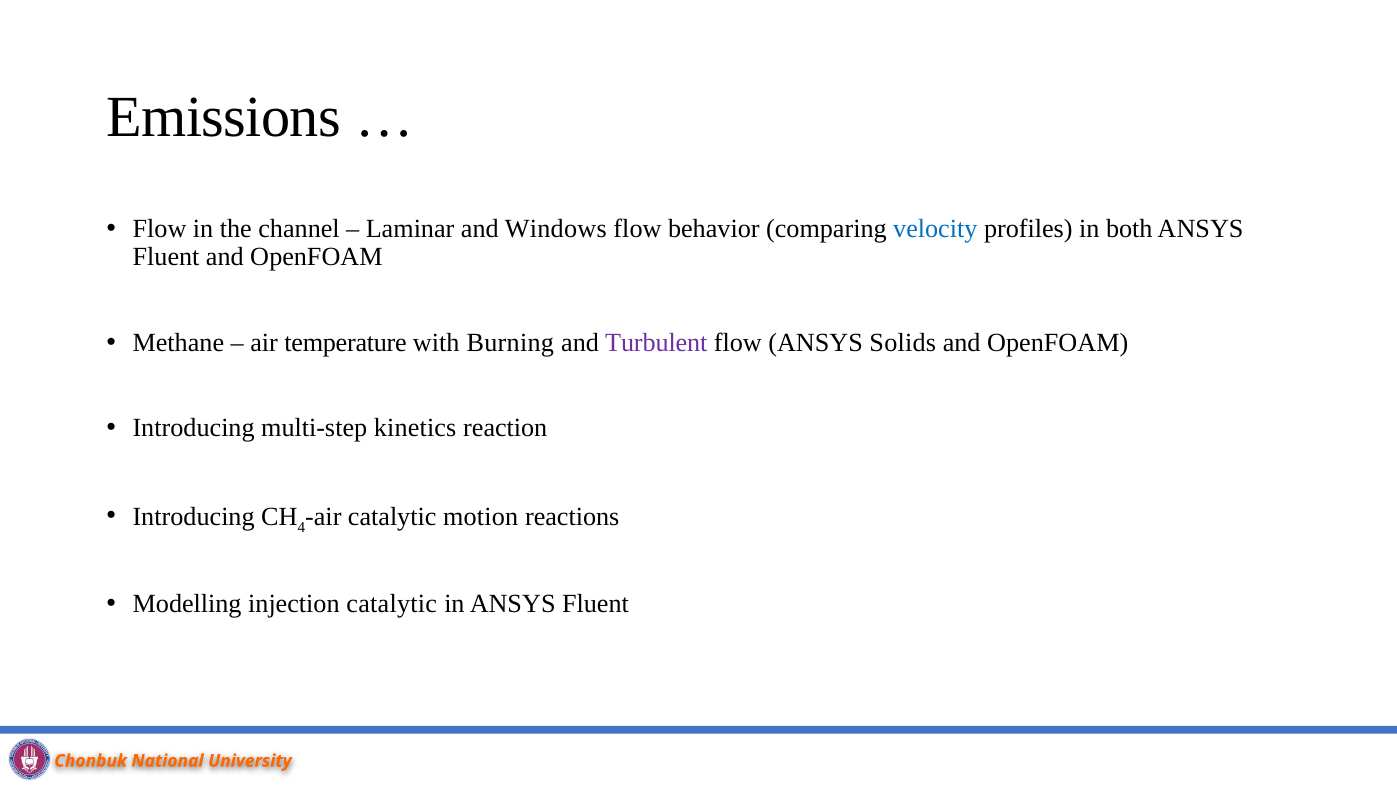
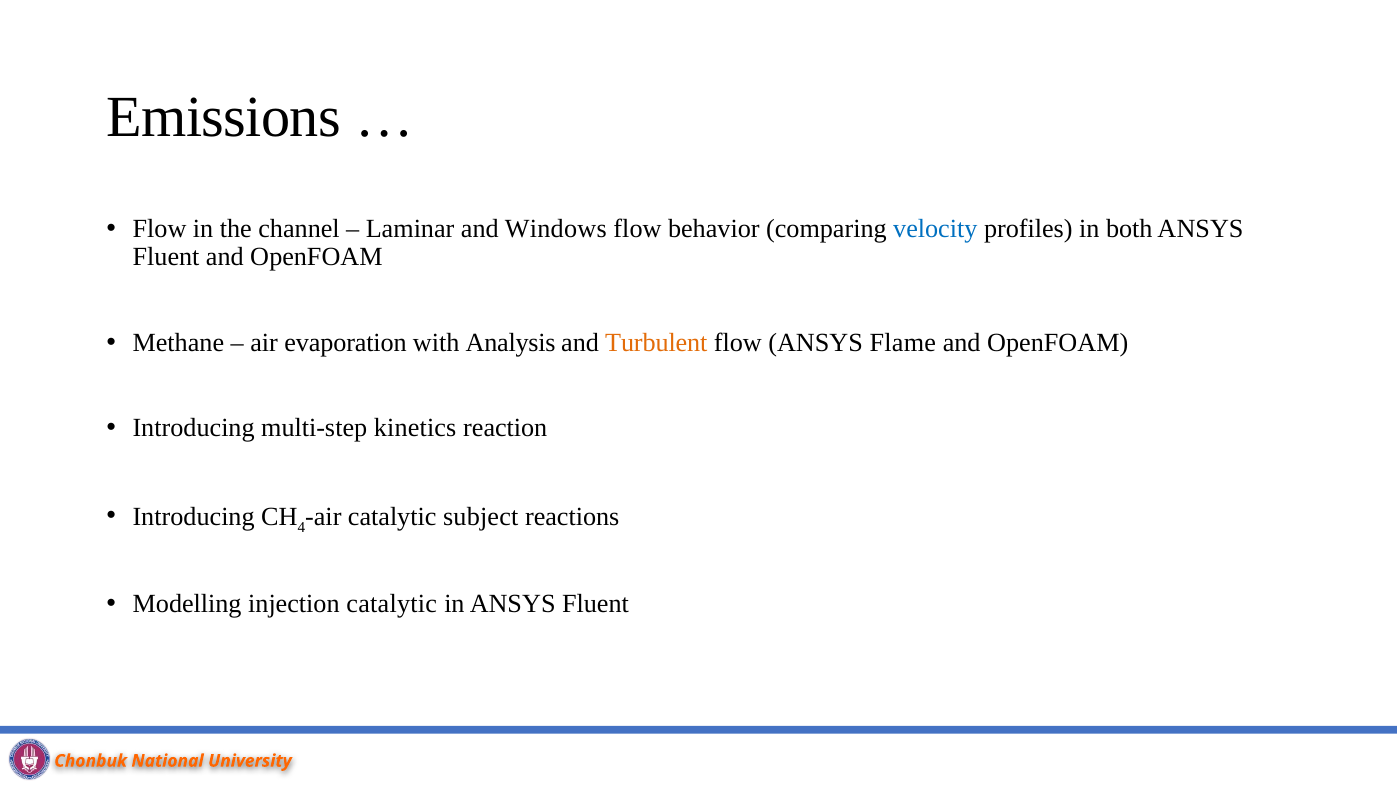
temperature: temperature -> evaporation
Burning: Burning -> Analysis
Turbulent colour: purple -> orange
Solids: Solids -> Flame
motion: motion -> subject
